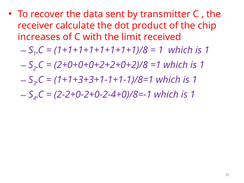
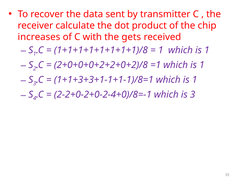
limit: limit -> gets
2-2+0-2+0-2-4+0)/8=-1 which is 1: 1 -> 3
